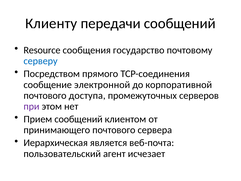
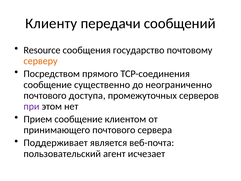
серверу colour: blue -> orange
электронной: электронной -> существенно
корпоративной: корпоративной -> неограниченно
Прием сообщений: сообщений -> сообщение
Иерархическая: Иерархическая -> Поддерживает
